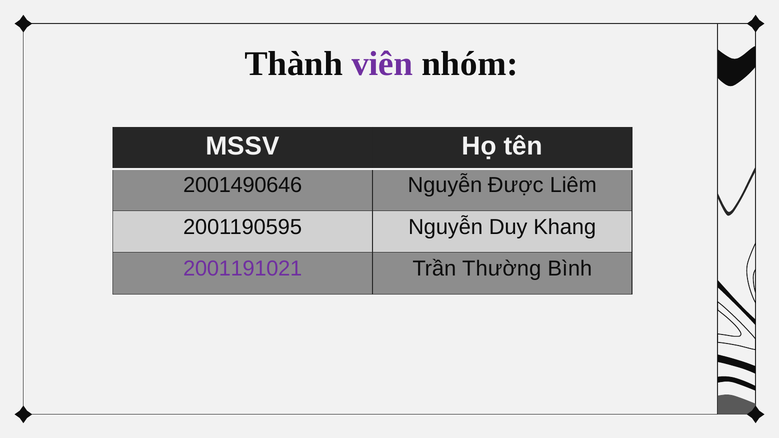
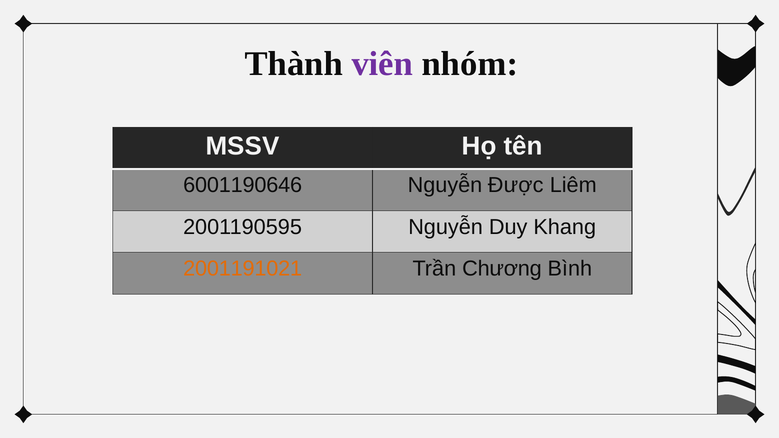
2001490646: 2001490646 -> 6001190646
2001191021 colour: purple -> orange
Thường: Thường -> Chương
